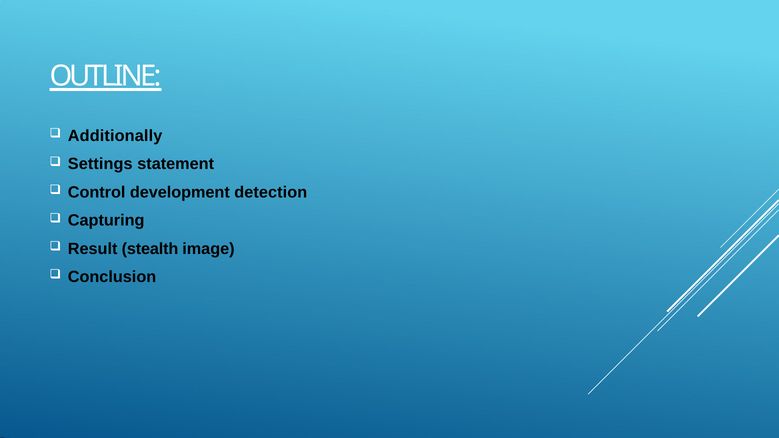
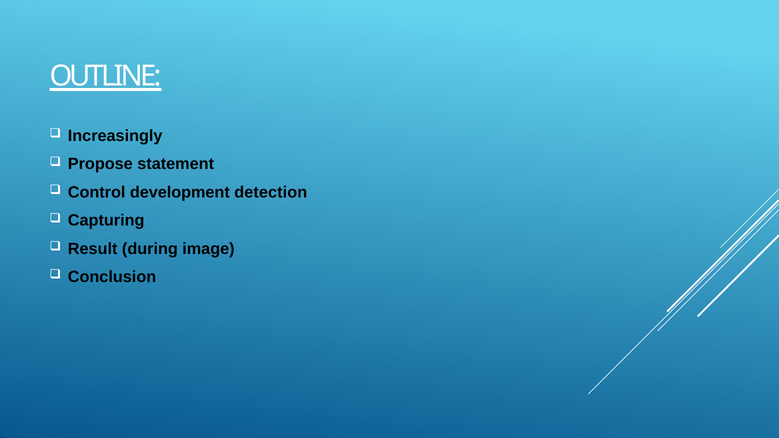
Additionally: Additionally -> Increasingly
Settings: Settings -> Propose
stealth: stealth -> during
